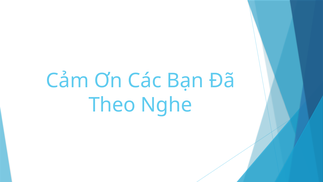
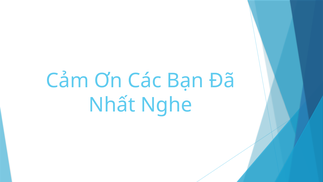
Theo: Theo -> Nhất
